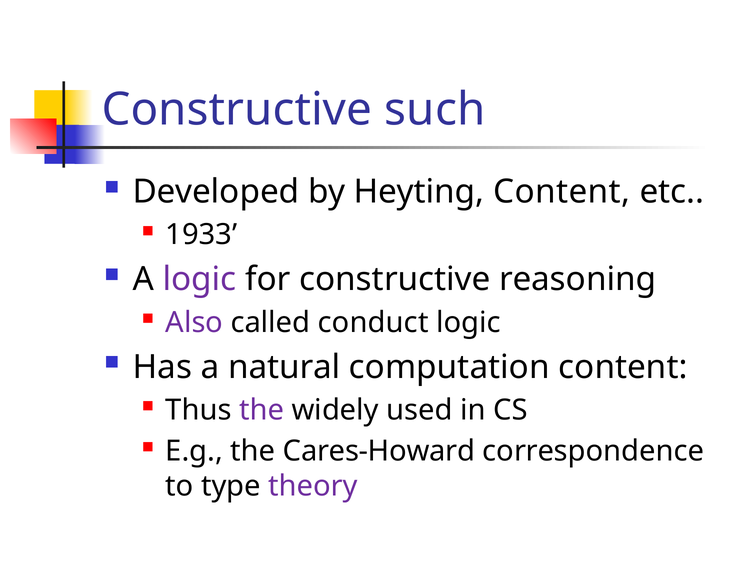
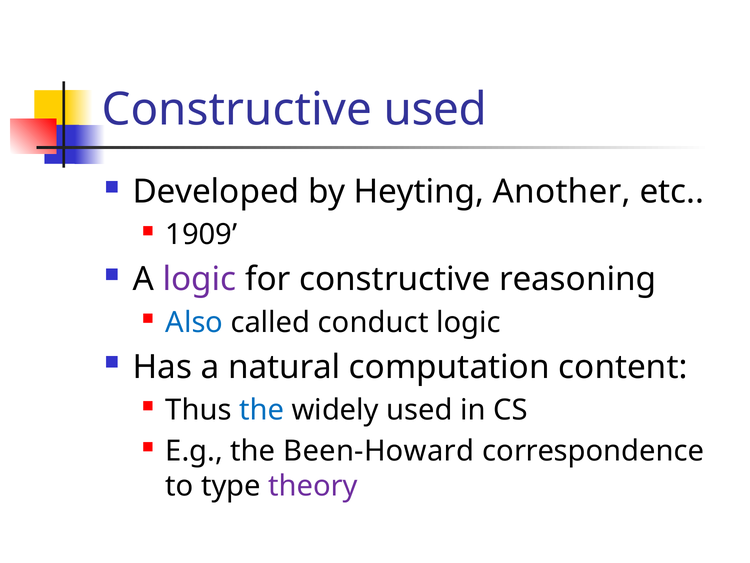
Constructive such: such -> used
Heyting Content: Content -> Another
1933: 1933 -> 1909
Also colour: purple -> blue
the at (262, 410) colour: purple -> blue
Cares-Howard: Cares-Howard -> Been-Howard
